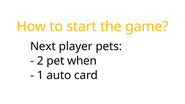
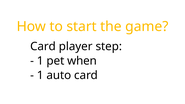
Next at (43, 46): Next -> Card
pets: pets -> step
2 at (40, 61): 2 -> 1
